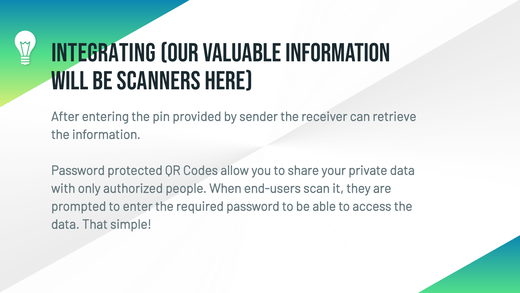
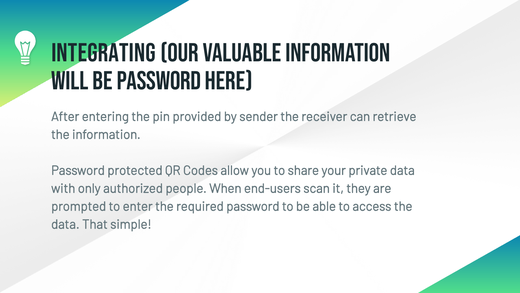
be scanners: scanners -> password
